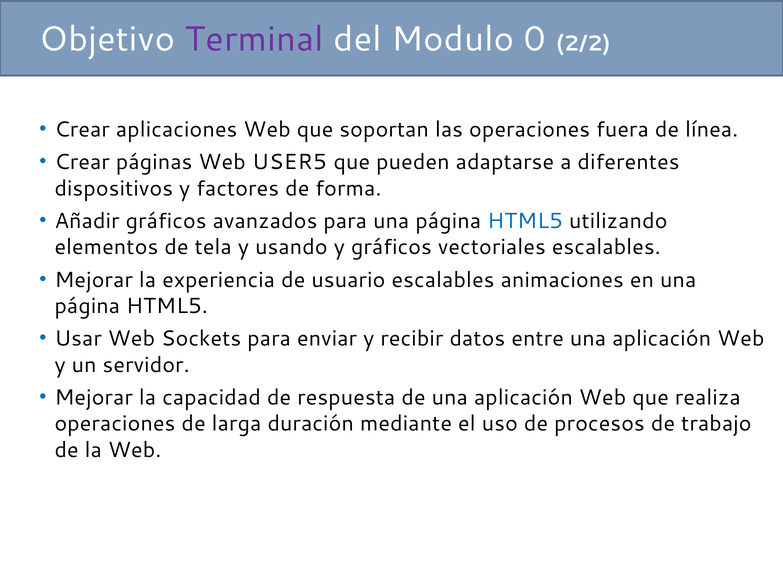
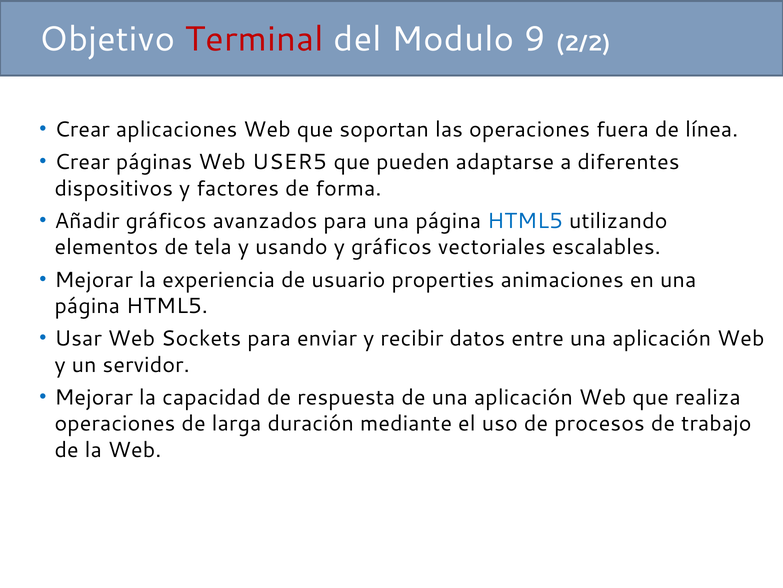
Terminal colour: purple -> red
0: 0 -> 9
usuario escalables: escalables -> properties
